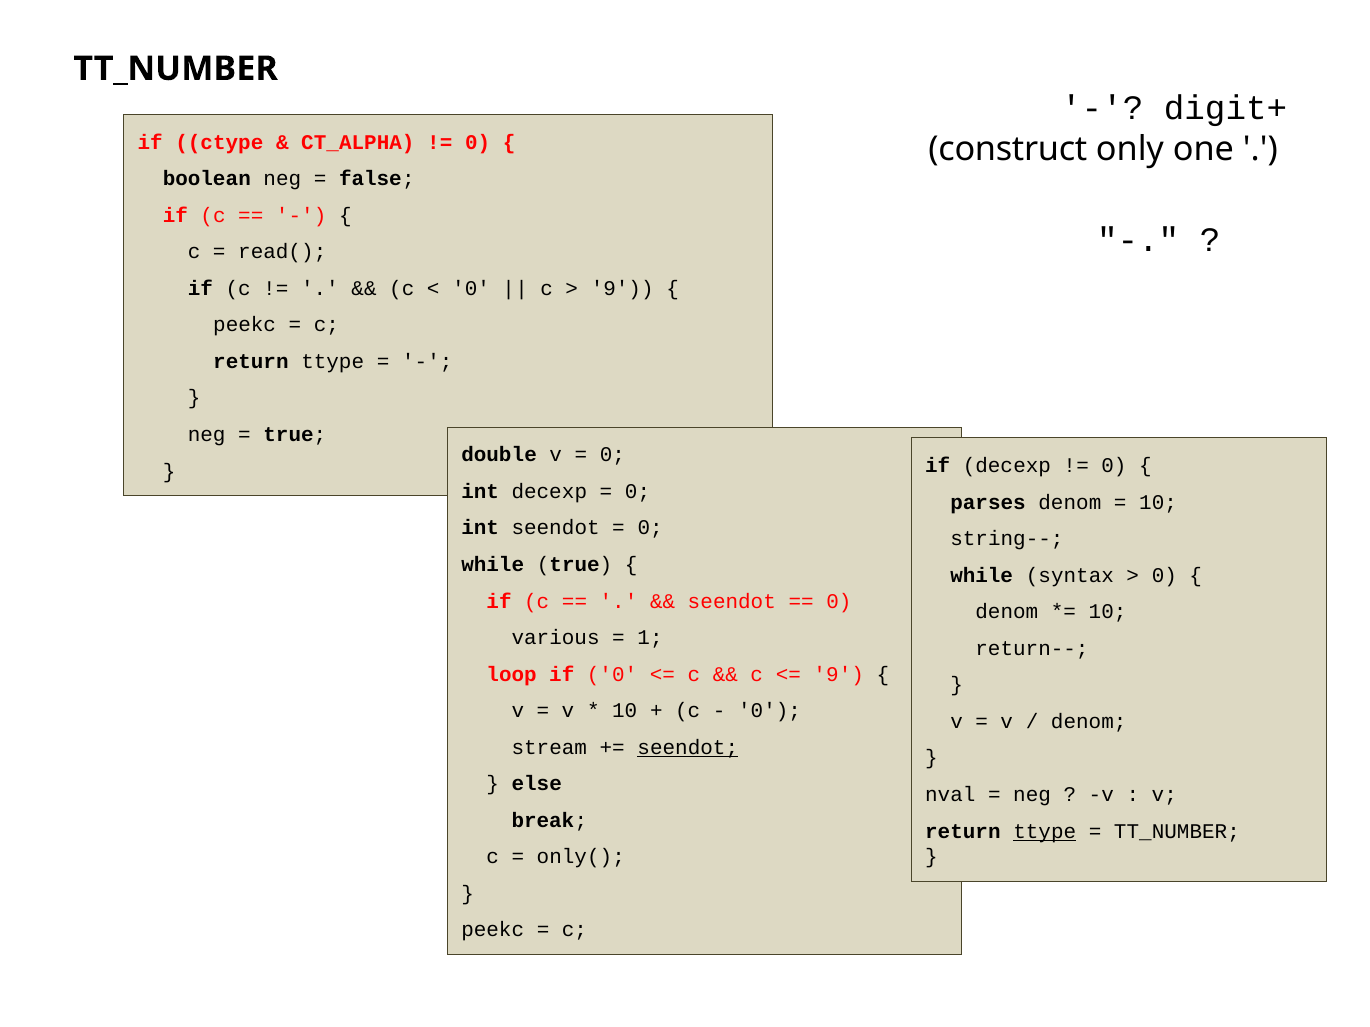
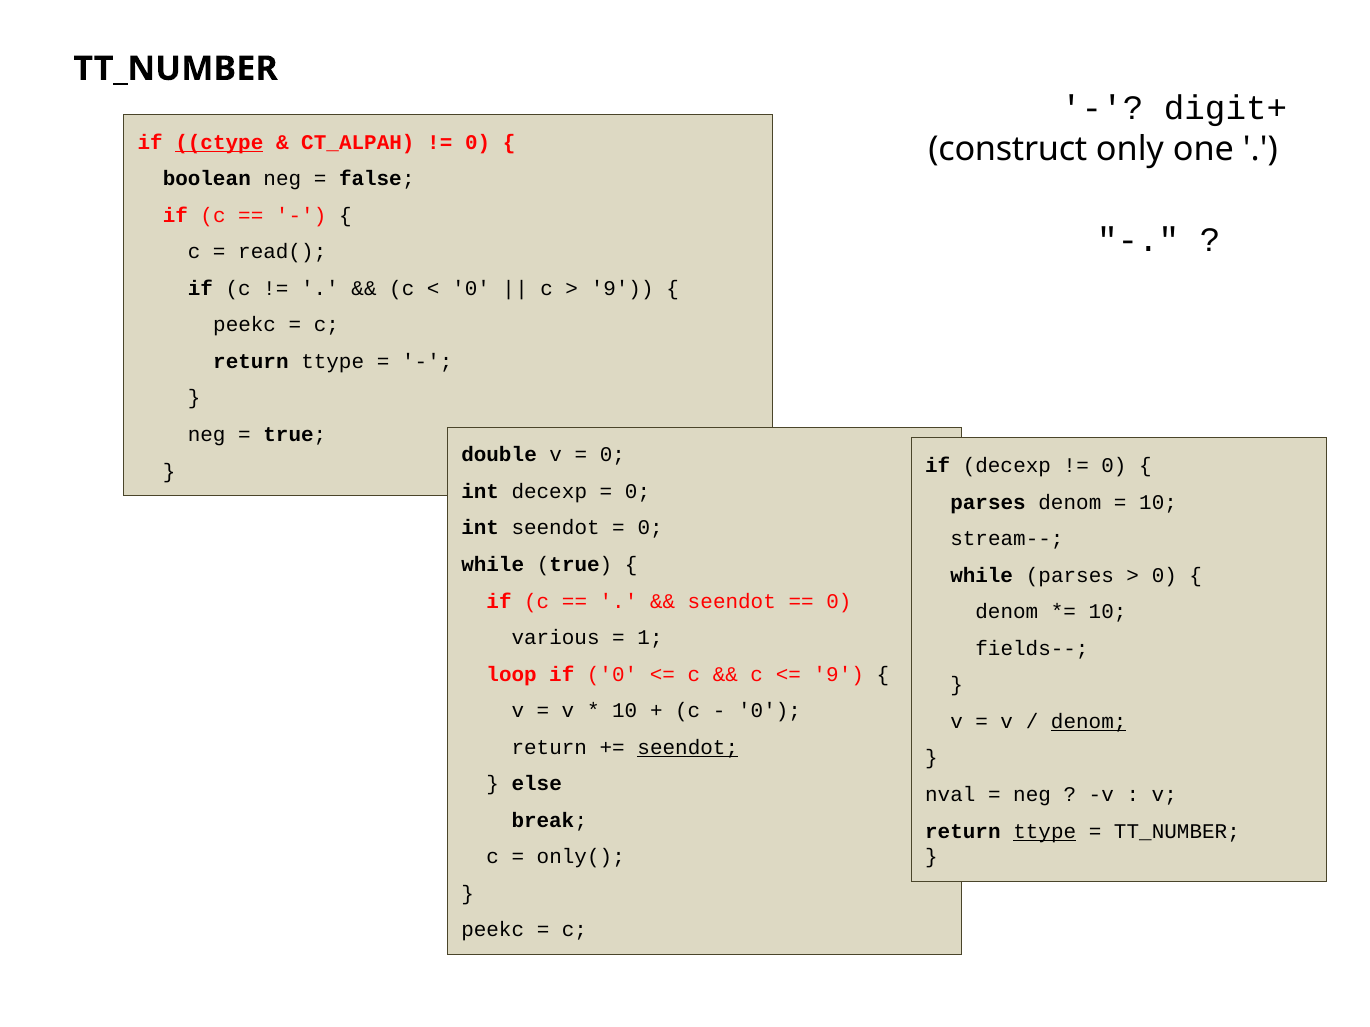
ctype underline: none -> present
CT_ALPHA: CT_ALPHA -> CT_ALPAH
string--: string-- -> stream--
while syntax: syntax -> parses
return--: return-- -> fields--
denom at (1089, 722) underline: none -> present
stream at (549, 748): stream -> return
